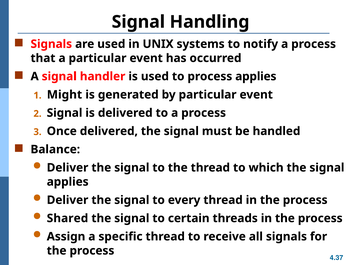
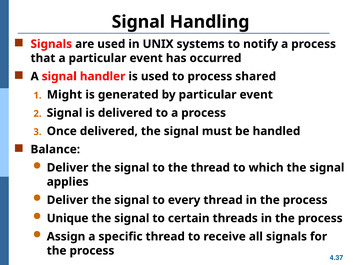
process applies: applies -> shared
Shared: Shared -> Unique
